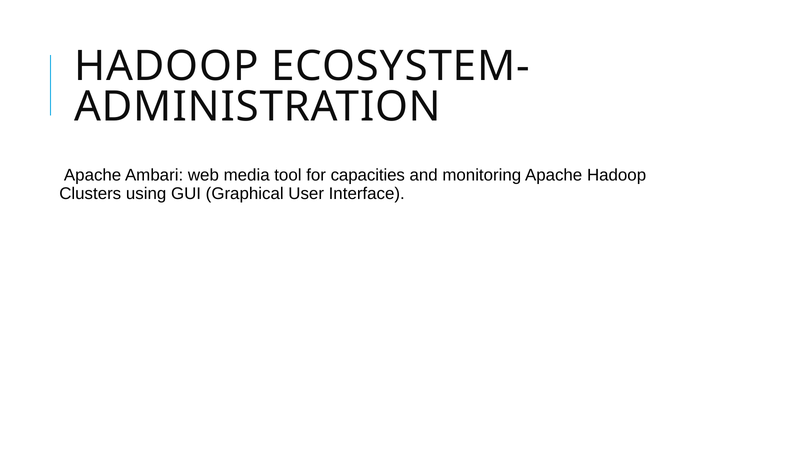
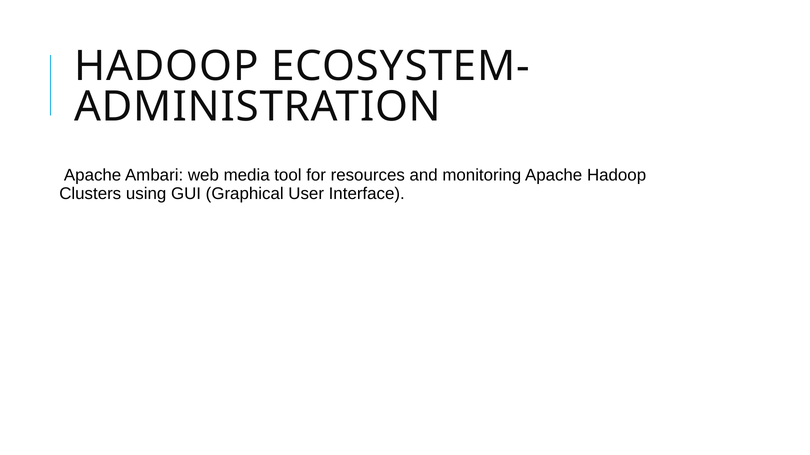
capacities: capacities -> resources
